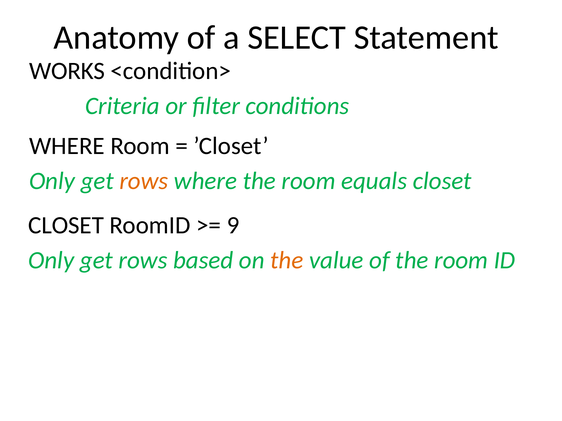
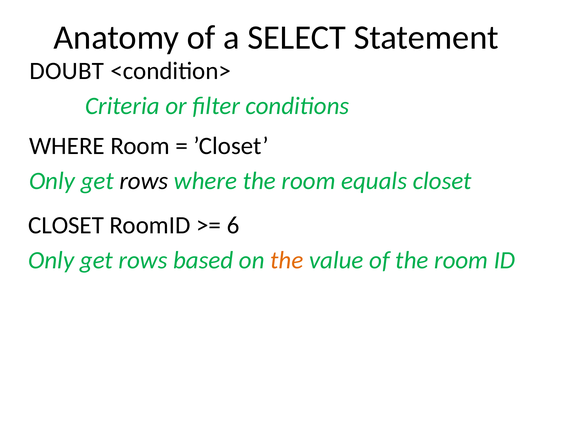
WORKS: WORKS -> DOUBT
rows at (144, 181) colour: orange -> black
9: 9 -> 6
